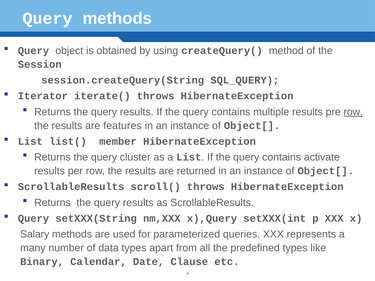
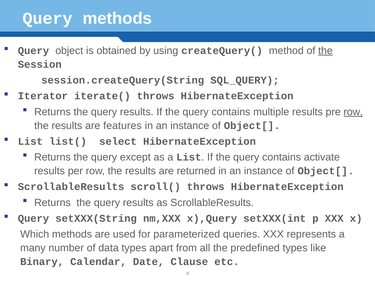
the at (325, 51) underline: none -> present
member: member -> select
cluster: cluster -> except
Salary: Salary -> Which
